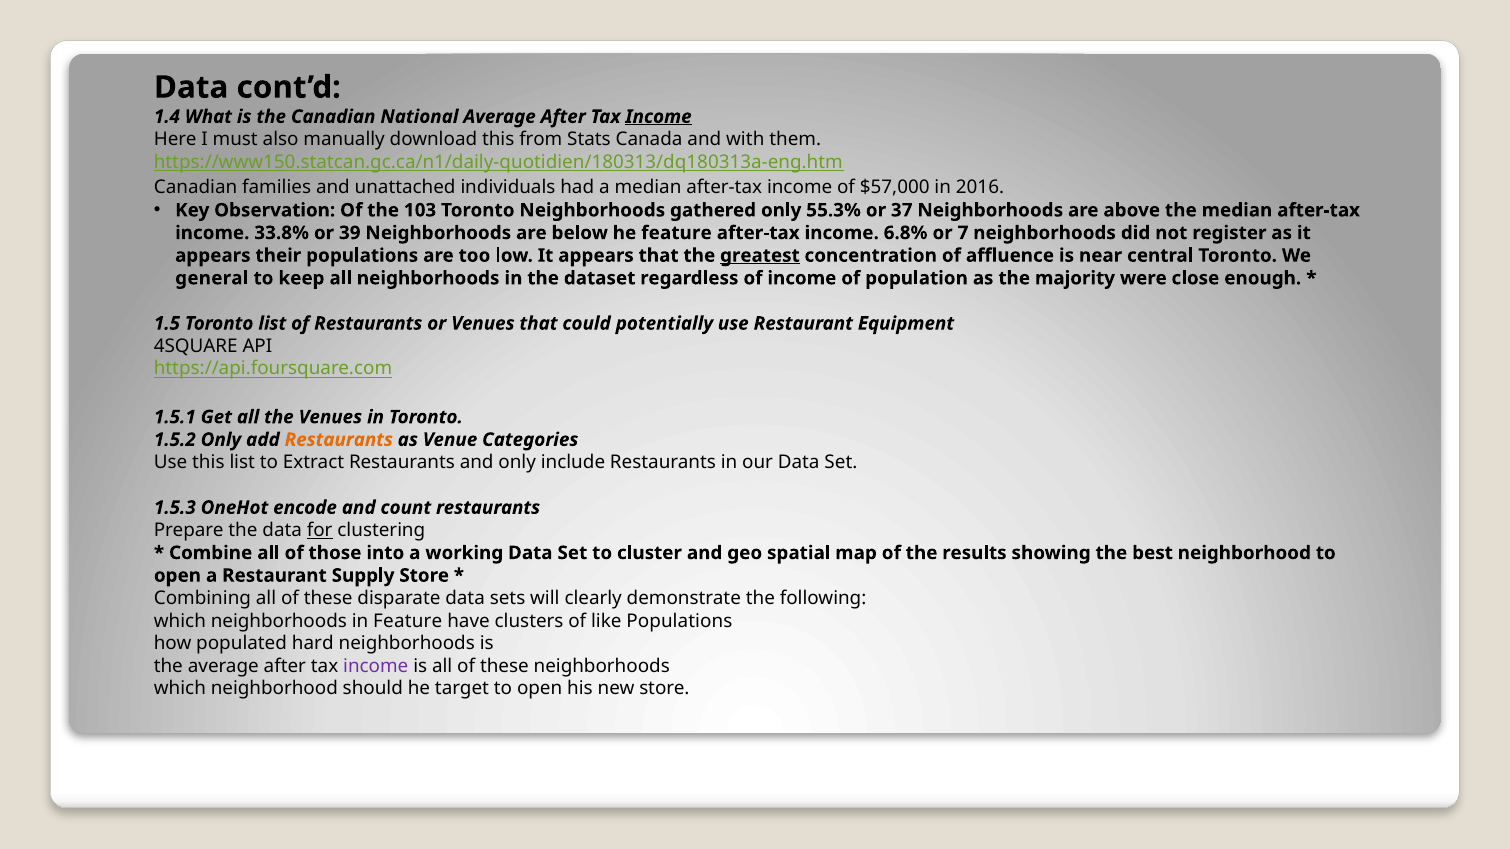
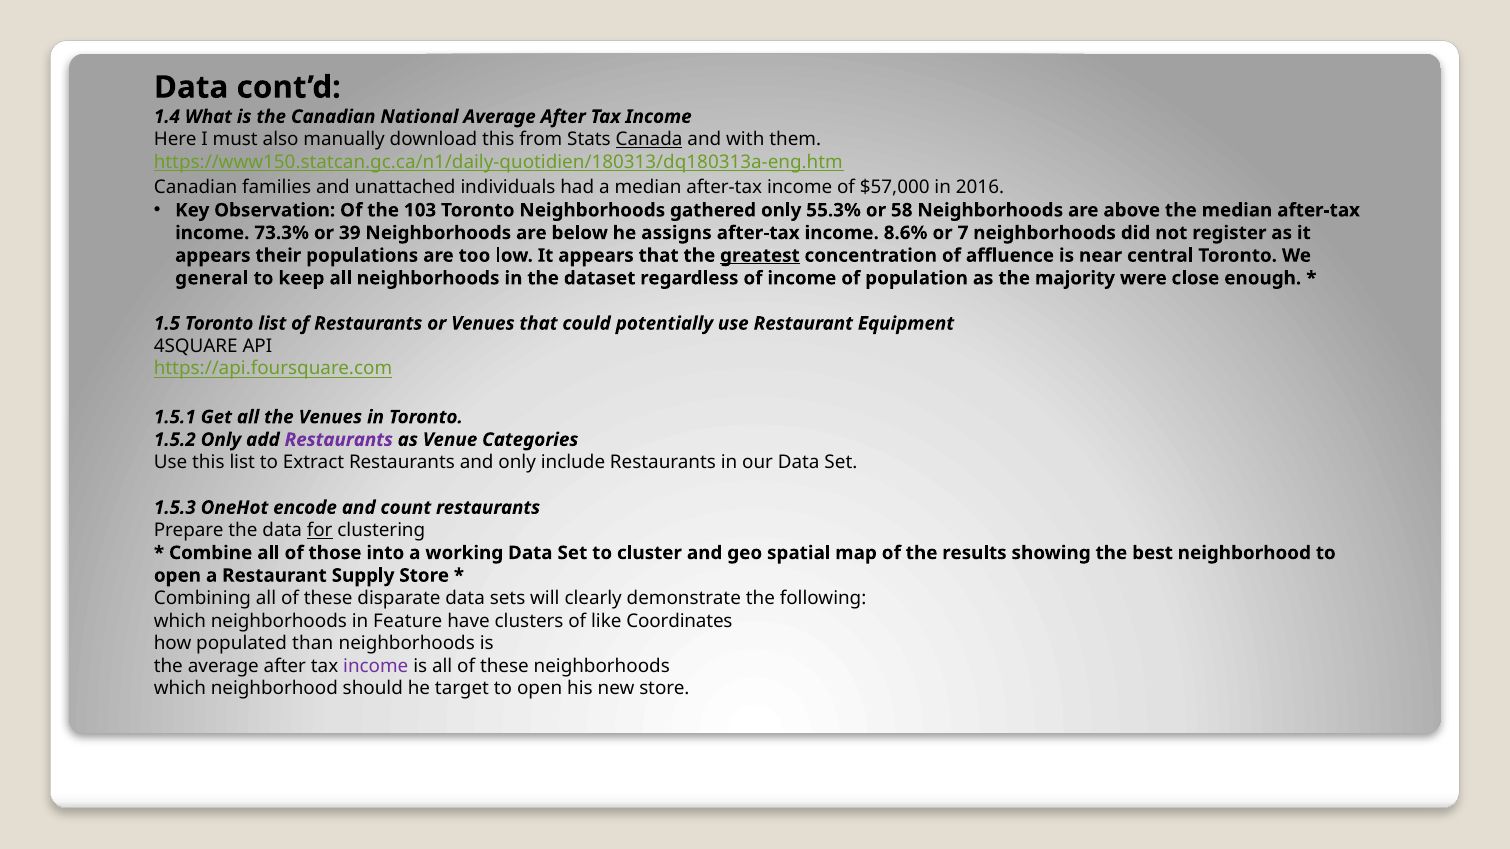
Income at (658, 117) underline: present -> none
Canada underline: none -> present
37: 37 -> 58
33.8%: 33.8% -> 73.3%
he feature: feature -> assigns
6.8%: 6.8% -> 8.6%
Restaurants at (339, 440) colour: orange -> purple
like Populations: Populations -> Coordinates
hard: hard -> than
